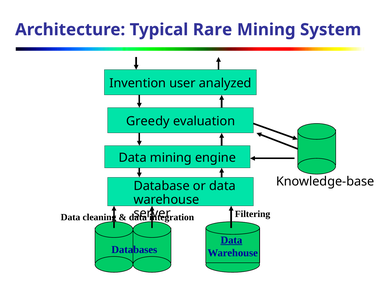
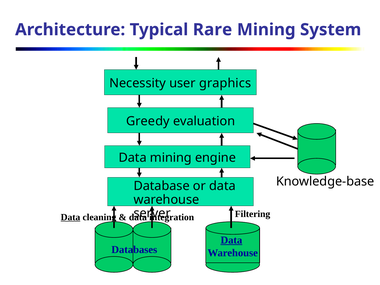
Invention: Invention -> Necessity
analyzed: analyzed -> graphics
Data at (70, 217) underline: none -> present
